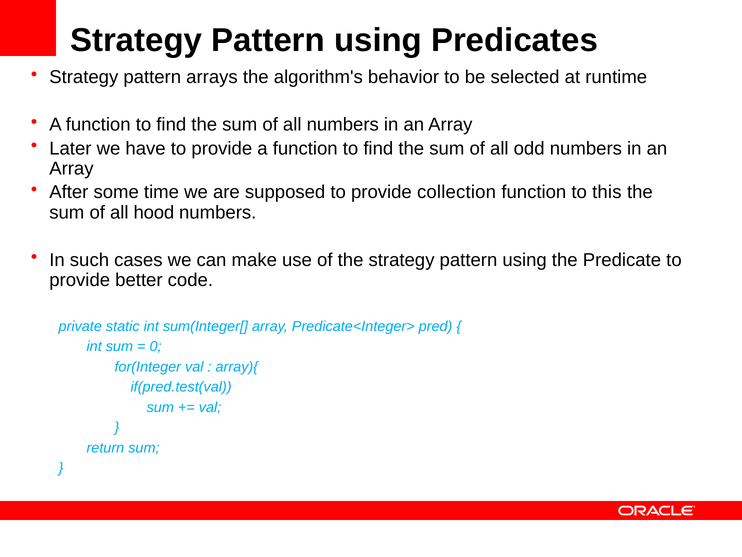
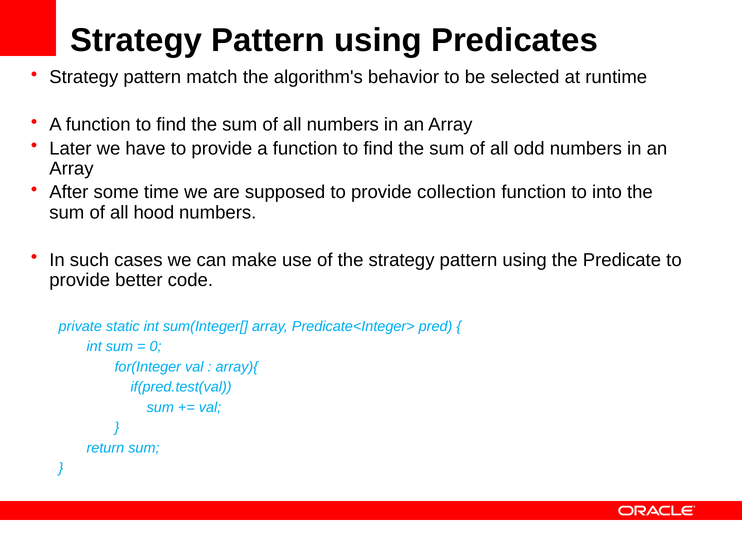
arrays: arrays -> match
this: this -> into
